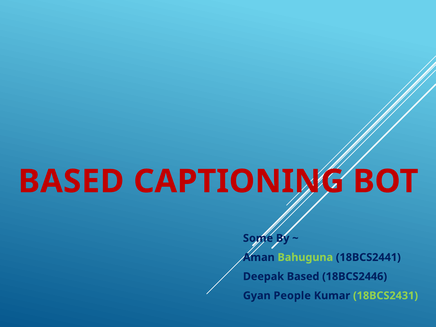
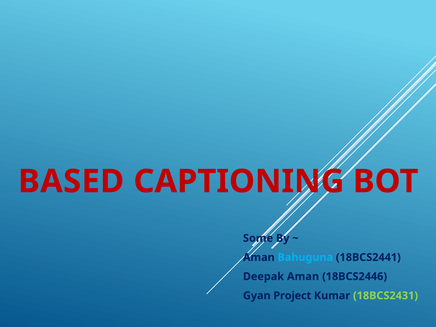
Bahuguna colour: light green -> light blue
Deepak Based: Based -> Aman
People: People -> Project
